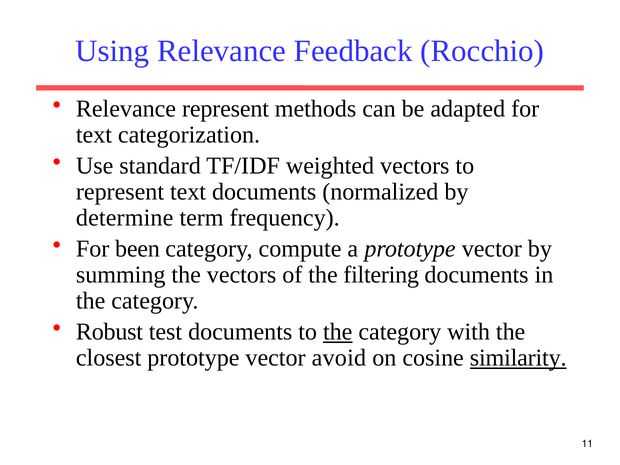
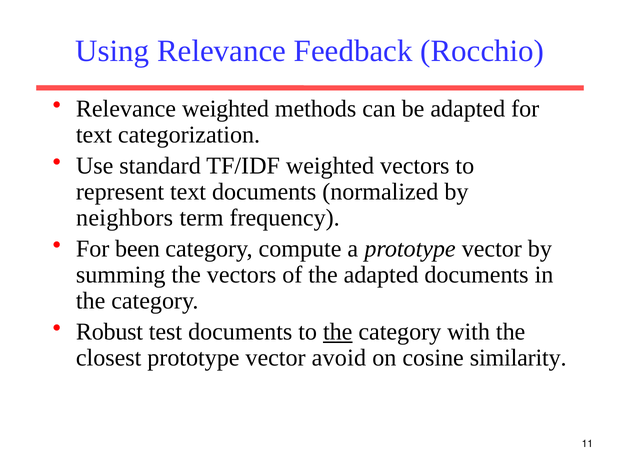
Relevance represent: represent -> weighted
determine: determine -> neighbors
the filtering: filtering -> adapted
similarity underline: present -> none
